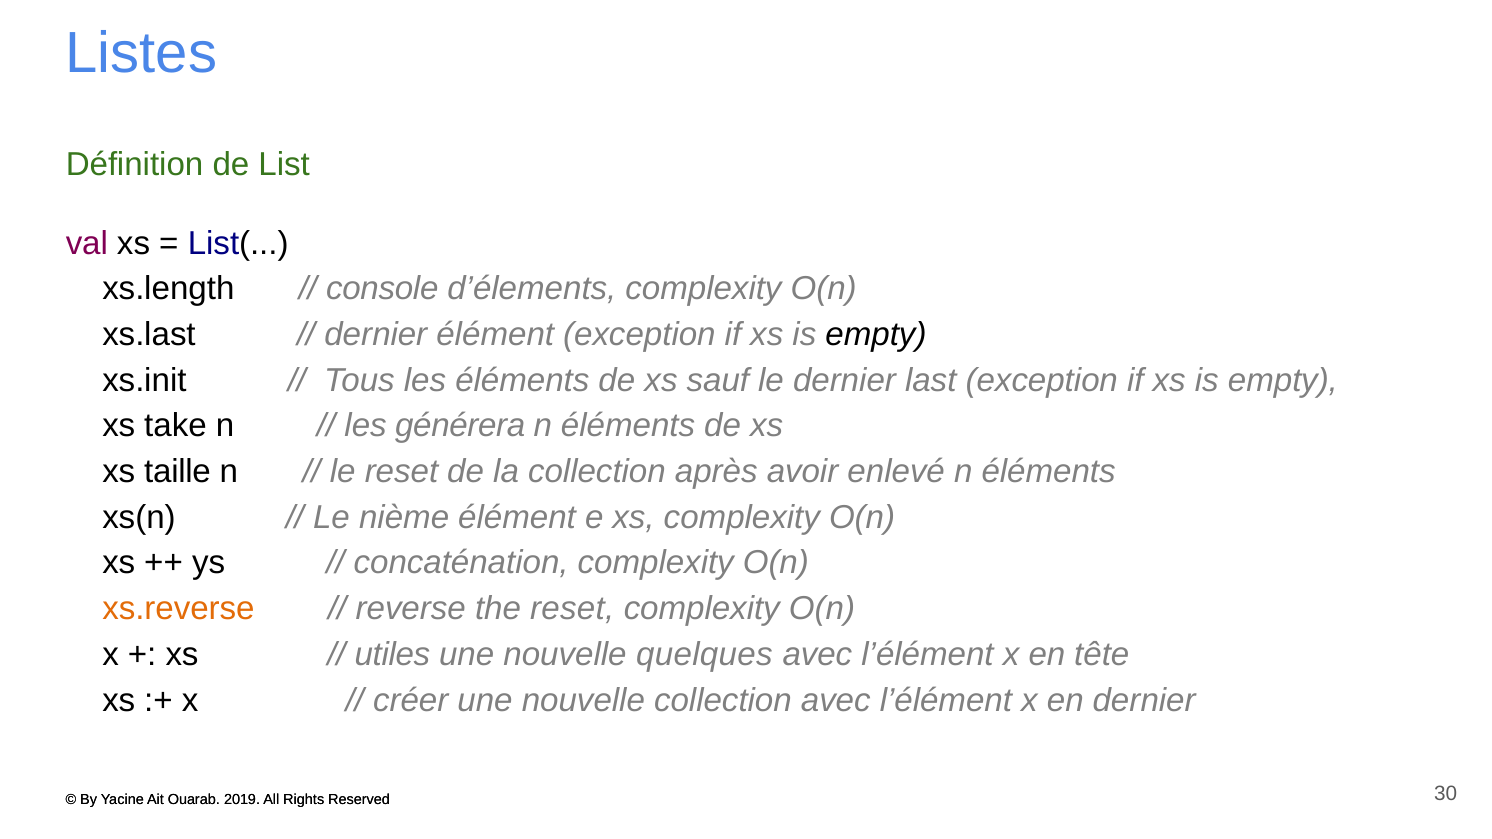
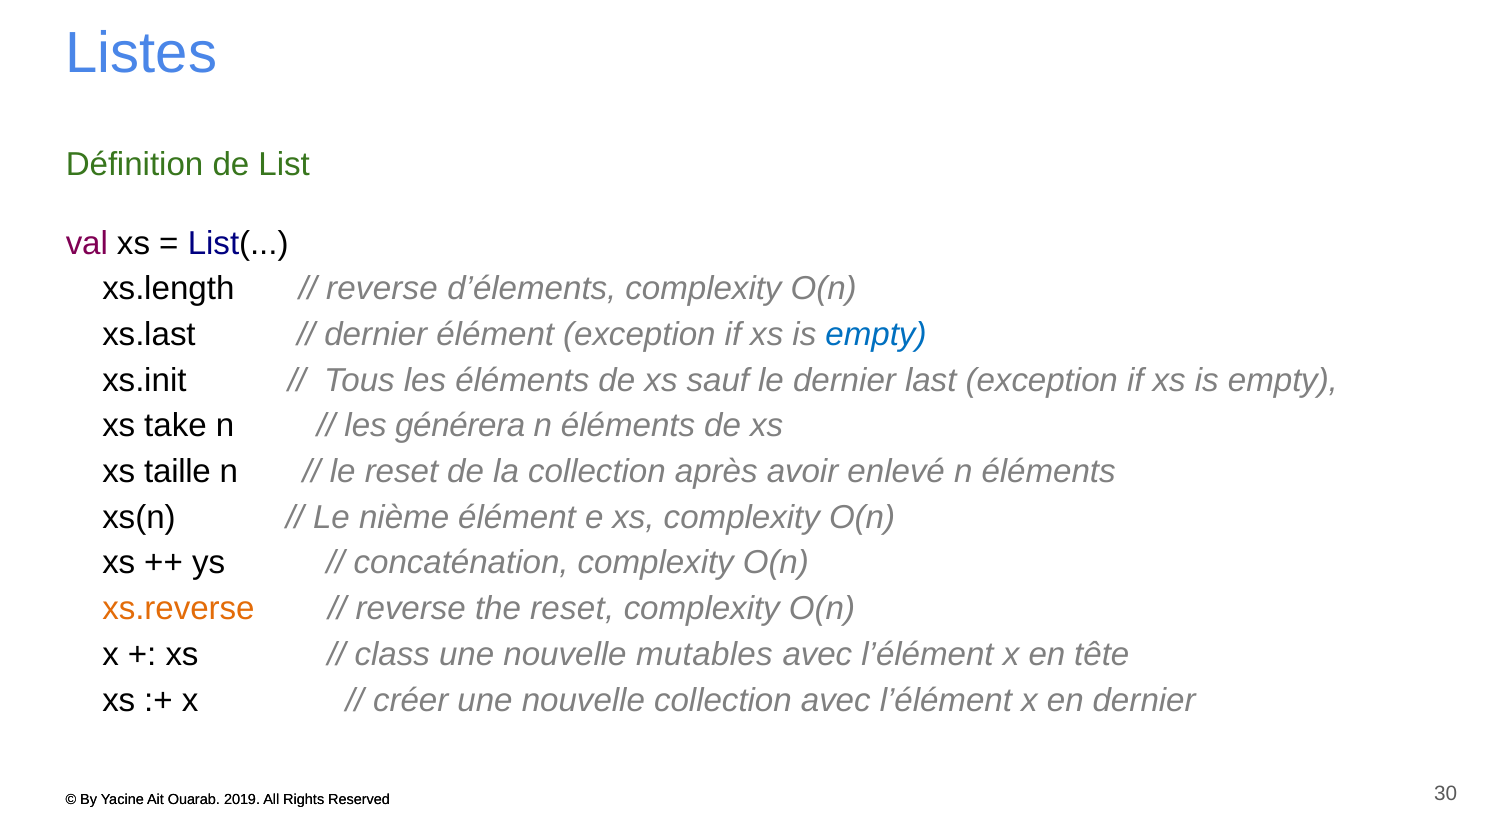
console at (382, 289): console -> reverse
empty at (876, 335) colour: black -> blue
utiles: utiles -> class
quelques: quelques -> mutables
